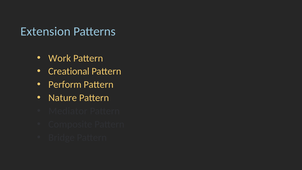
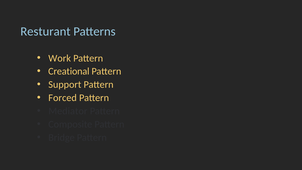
Extension: Extension -> Resturant
Perform: Perform -> Support
Nature: Nature -> Forced
